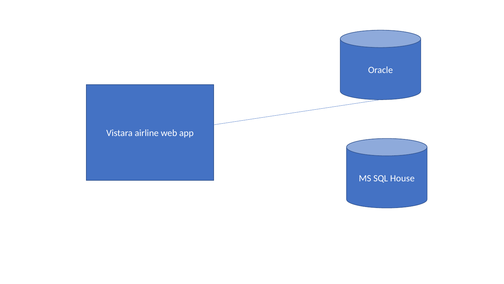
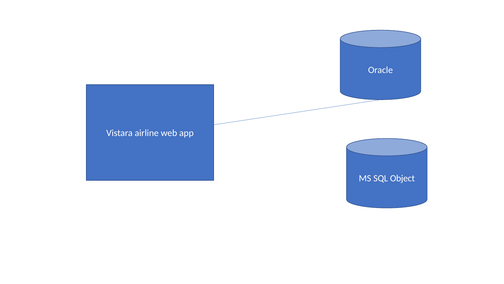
House: House -> Object
